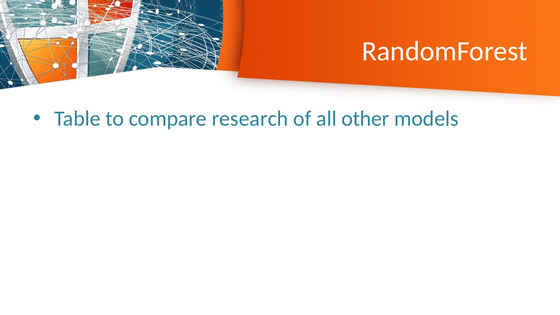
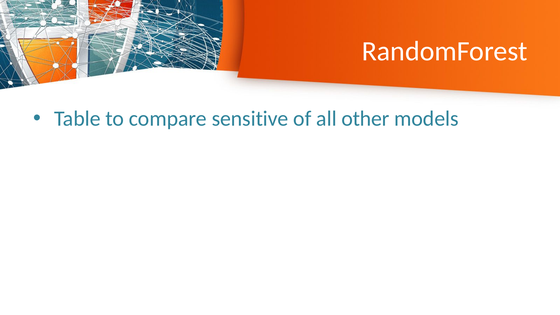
research: research -> sensitive
